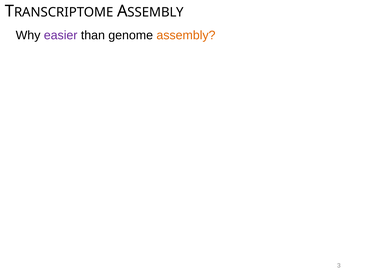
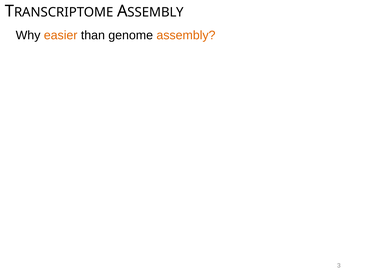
easier colour: purple -> orange
